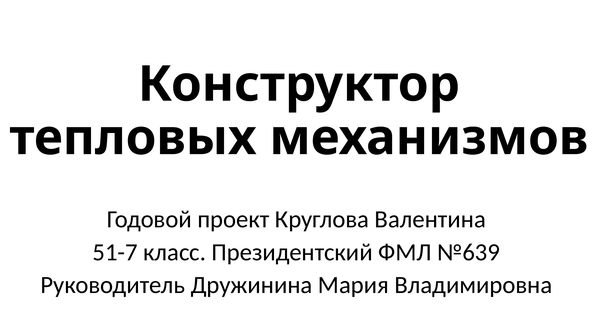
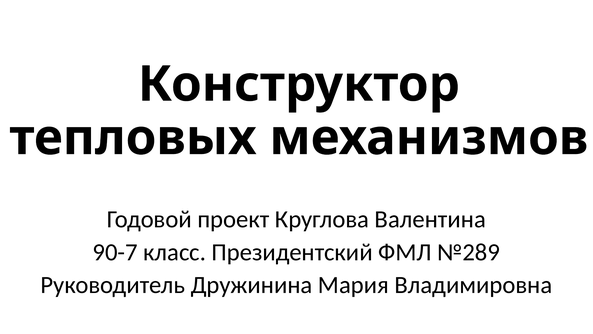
51-7: 51-7 -> 90-7
№639: №639 -> №289
